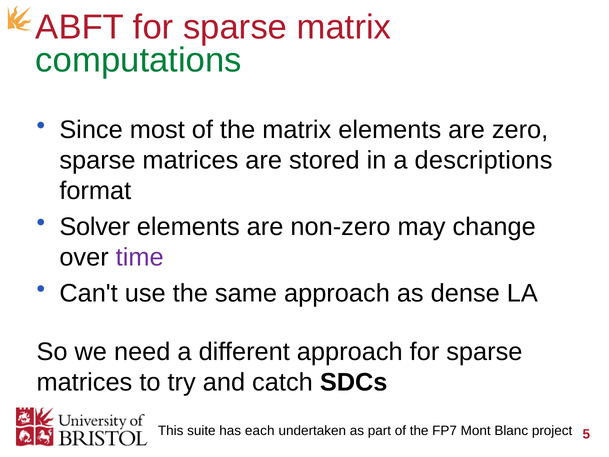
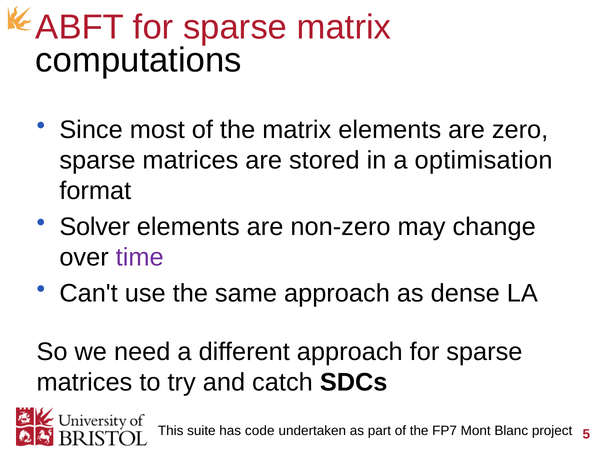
computations colour: green -> black
descriptions: descriptions -> optimisation
each: each -> code
